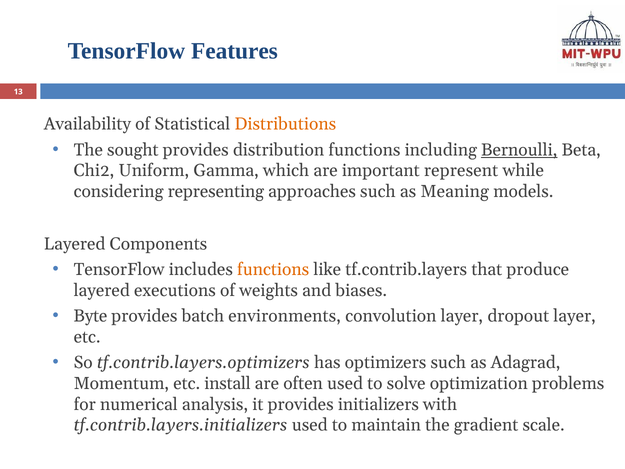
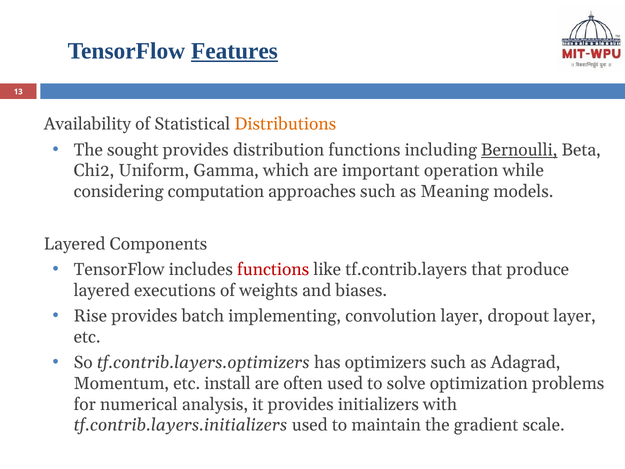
Features underline: none -> present
represent: represent -> operation
representing: representing -> computation
functions at (273, 270) colour: orange -> red
Byte: Byte -> Rise
environments: environments -> implementing
